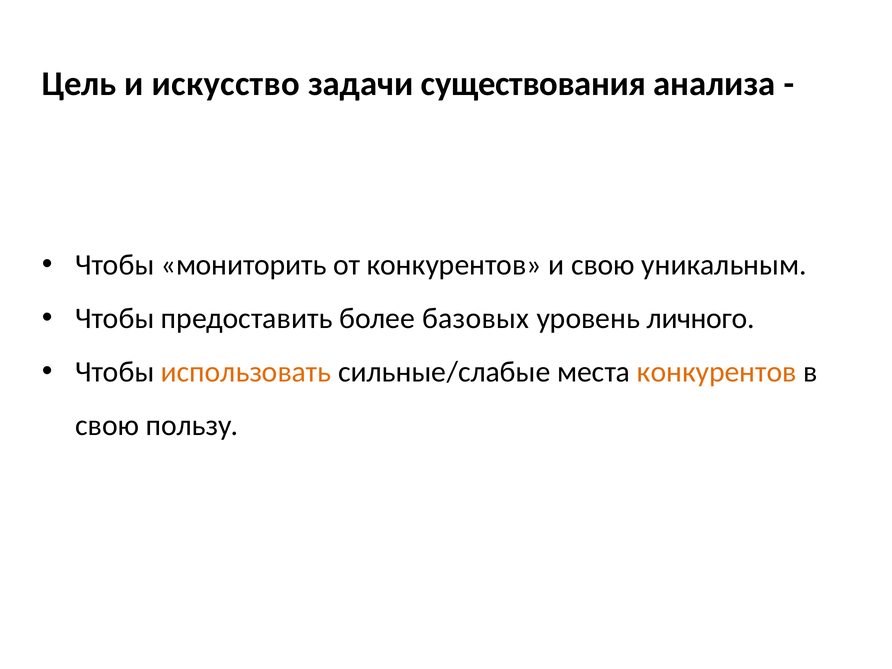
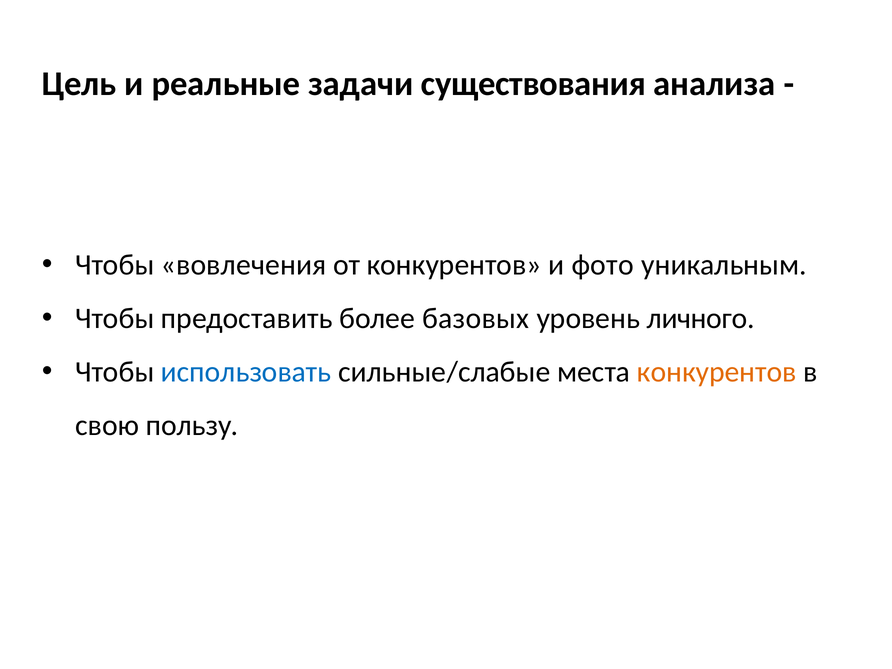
искусство: искусство -> реальные
мониторить: мониторить -> вовлечения
и свою: свою -> фото
использовать colour: orange -> blue
